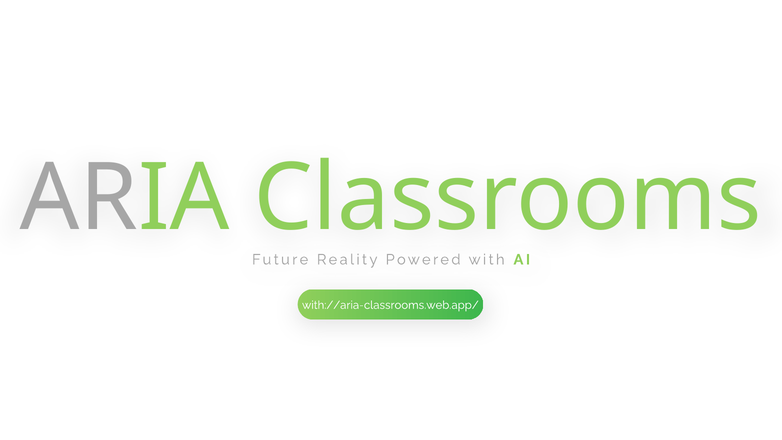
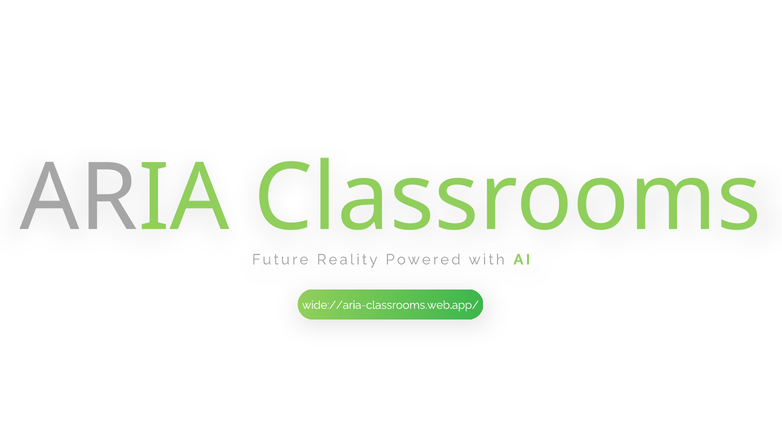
with://aria-classrooms.web.app/: with://aria-classrooms.web.app/ -> wide://aria-classrooms.web.app/
